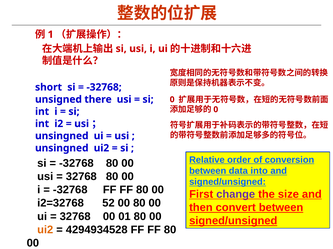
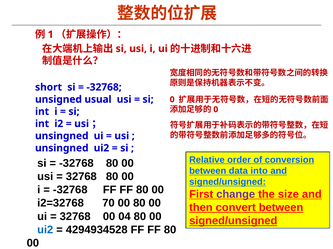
there: there -> usual
52: 52 -> 70
01: 01 -> 04
ui2 at (45, 230) colour: orange -> blue
